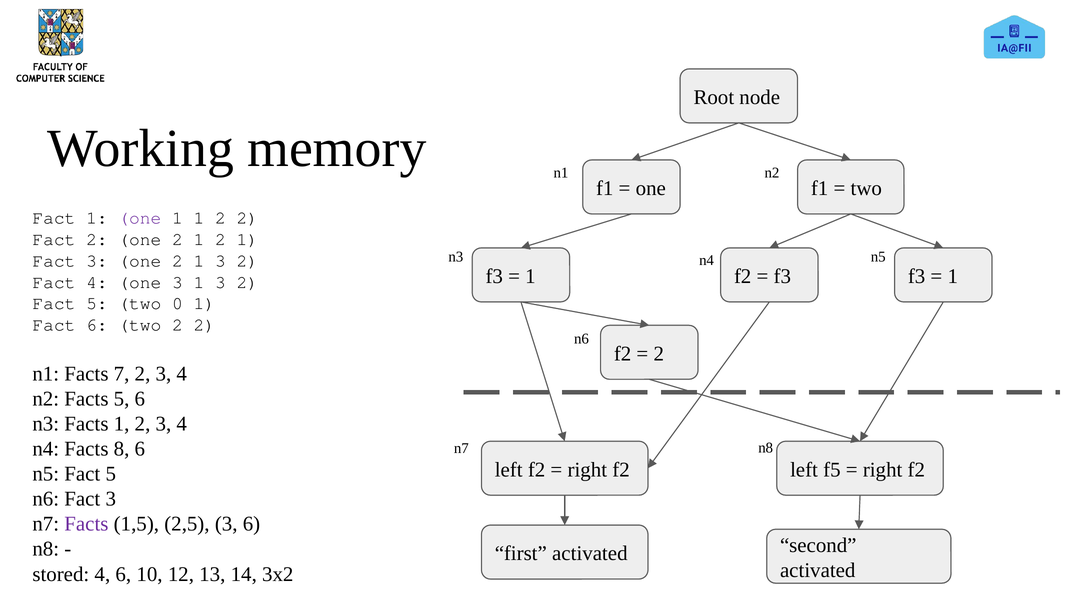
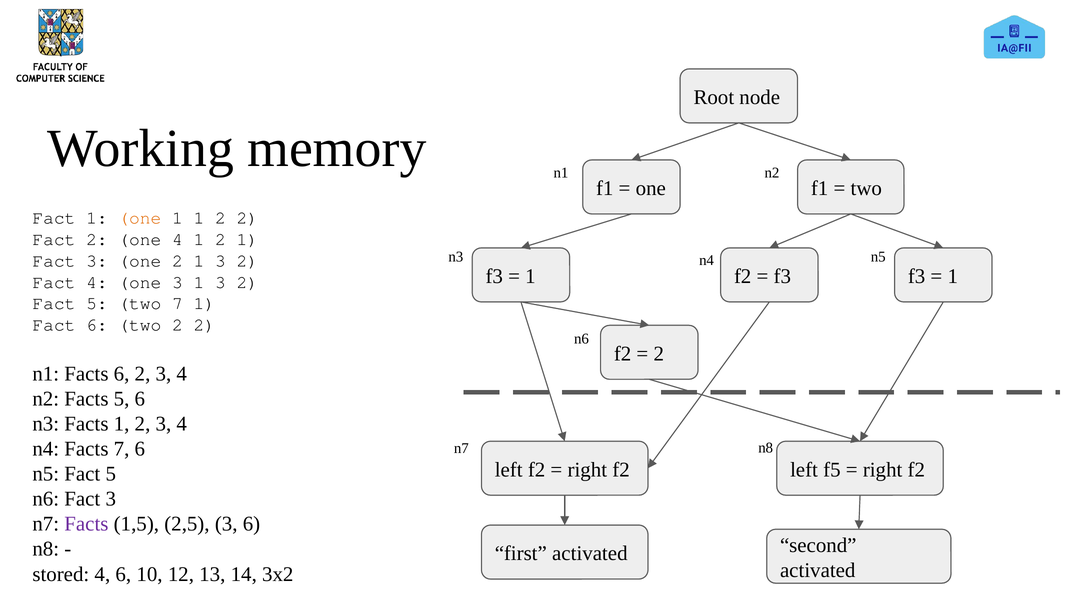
one at (140, 218) colour: purple -> orange
2 one 2: 2 -> 4
two 0: 0 -> 7
Facts 7: 7 -> 6
Facts 8: 8 -> 7
